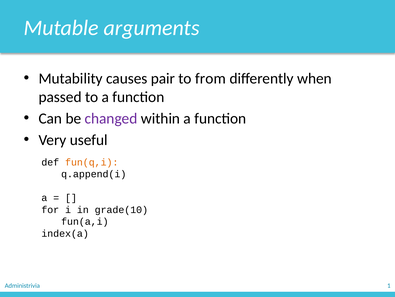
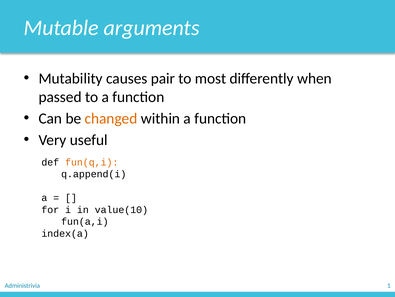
from: from -> most
changed colour: purple -> orange
grade(10: grade(10 -> value(10
